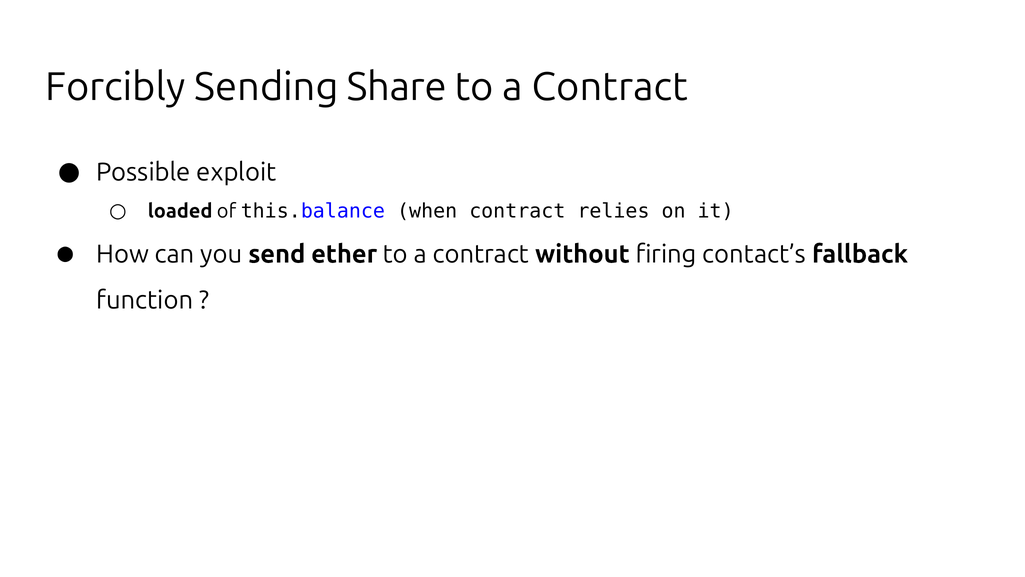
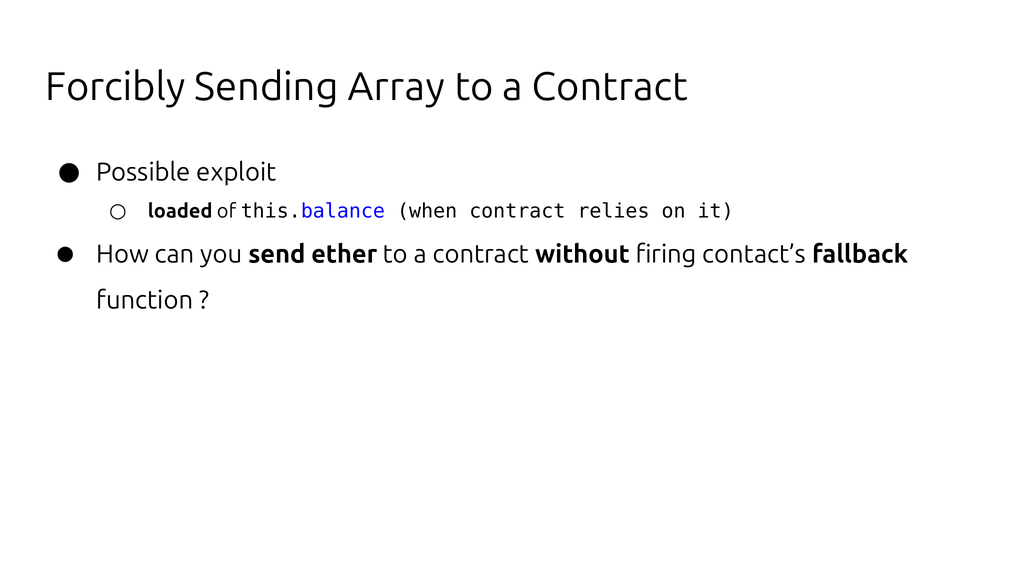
Share: Share -> Array
